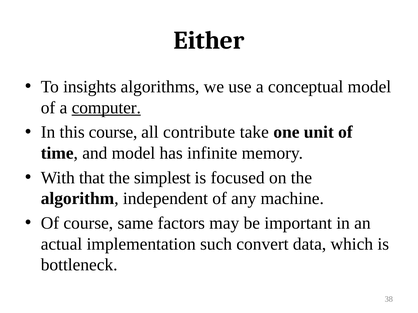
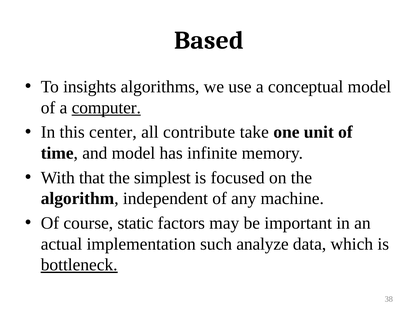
Either: Either -> Based
this course: course -> center
same: same -> static
convert: convert -> analyze
bottleneck underline: none -> present
